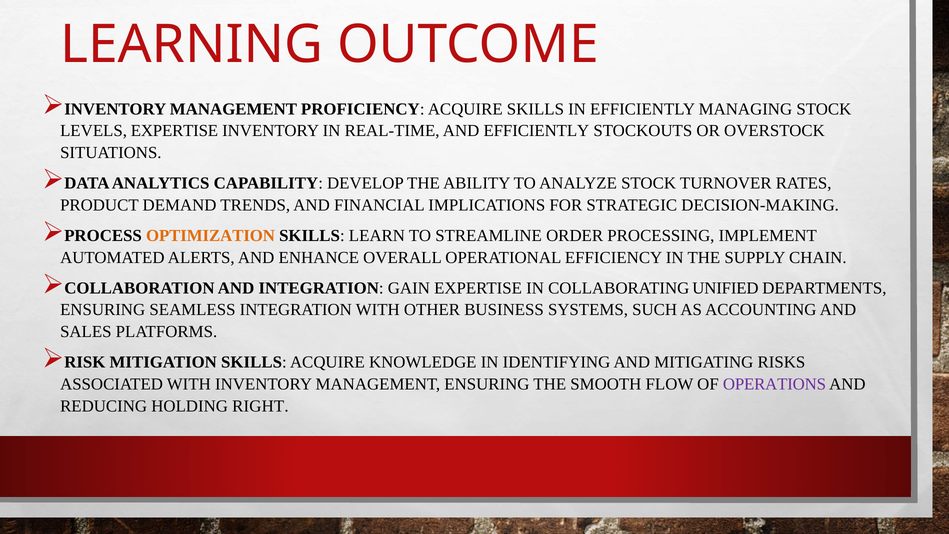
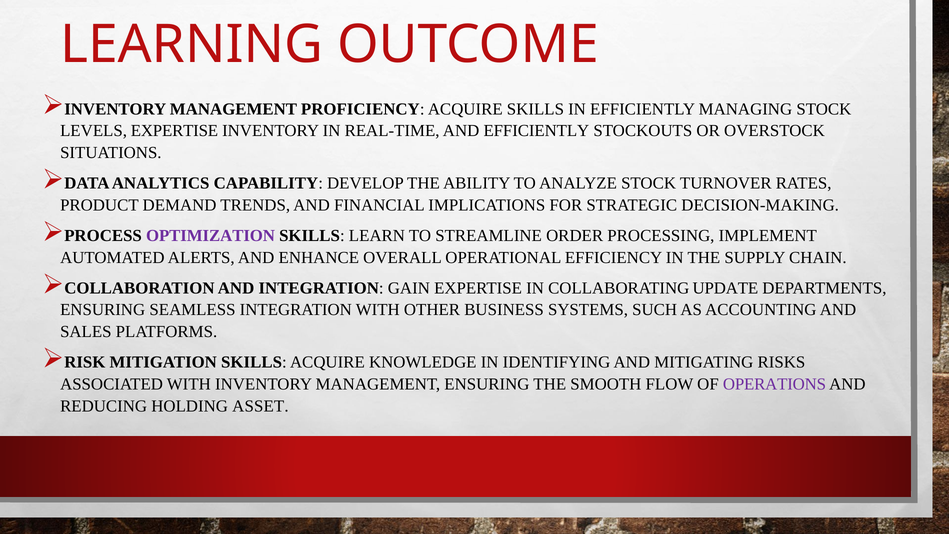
OPTIMIZATION colour: orange -> purple
UNIFIED: UNIFIED -> UPDATE
RIGHT: RIGHT -> ASSET
